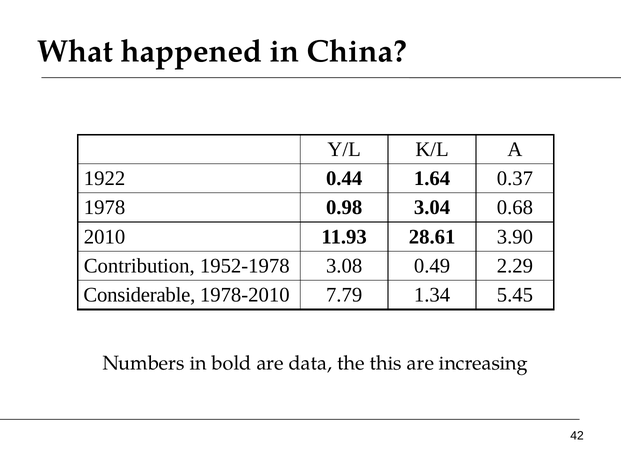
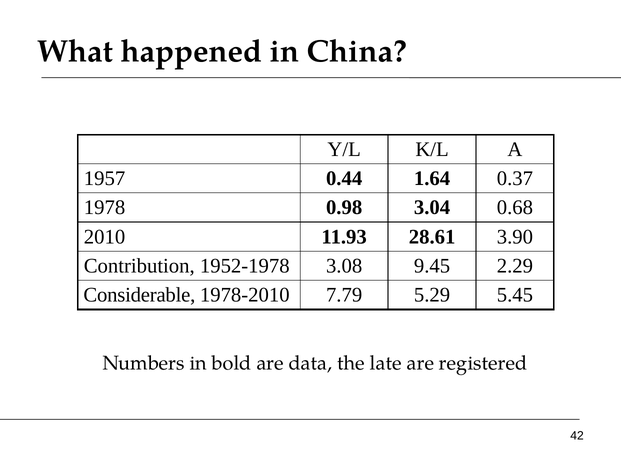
1922: 1922 -> 1957
0.49: 0.49 -> 9.45
1.34: 1.34 -> 5.29
this: this -> late
increasing: increasing -> registered
